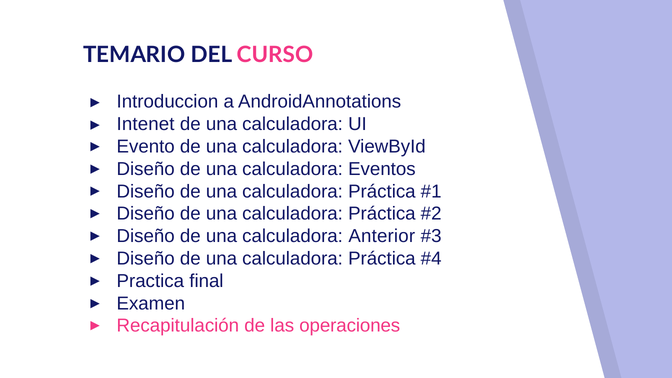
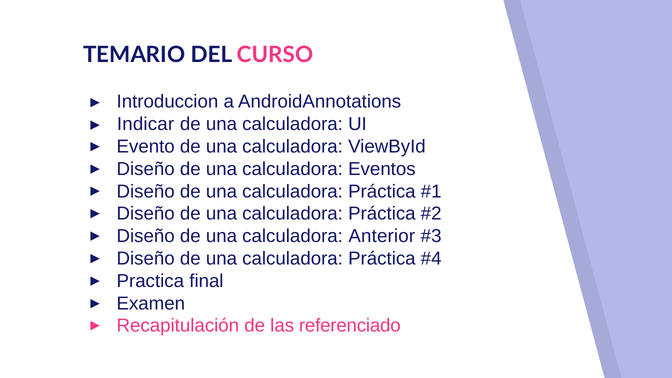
Intenet: Intenet -> Indicar
operaciones: operaciones -> referenciado
